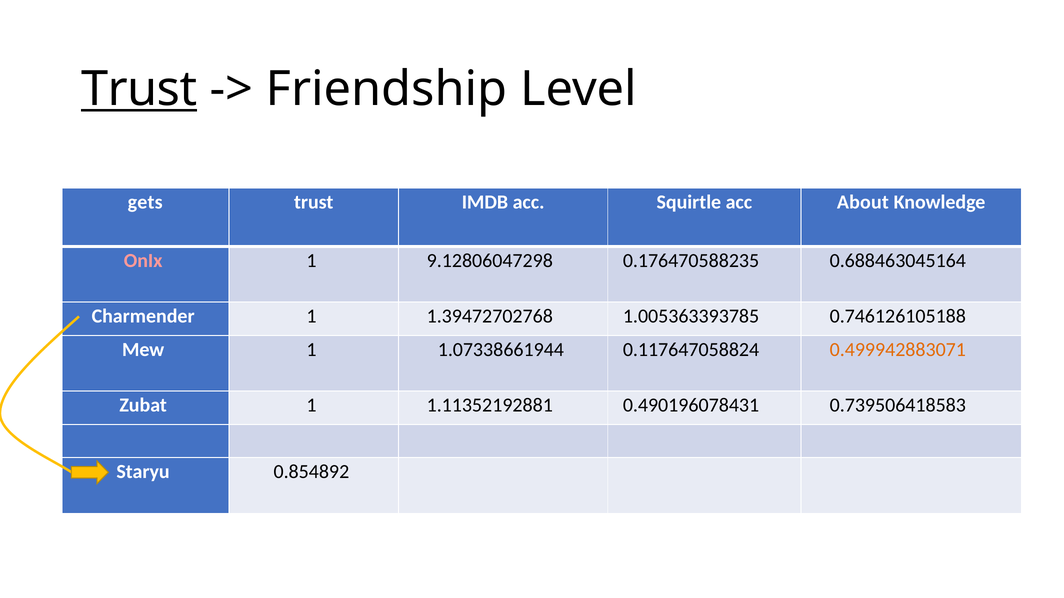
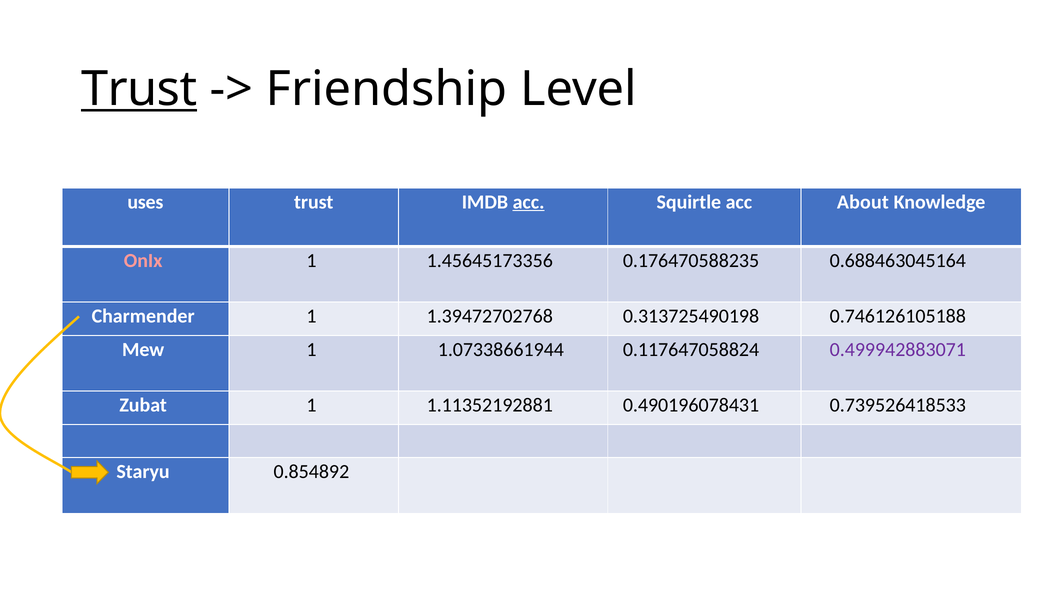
gets: gets -> uses
acc at (529, 202) underline: none -> present
9.12806047298: 9.12806047298 -> 1.45645173356
1.005363393785: 1.005363393785 -> 0.313725490198
0.499942883071 colour: orange -> purple
0.739506418583: 0.739506418583 -> 0.739526418533
